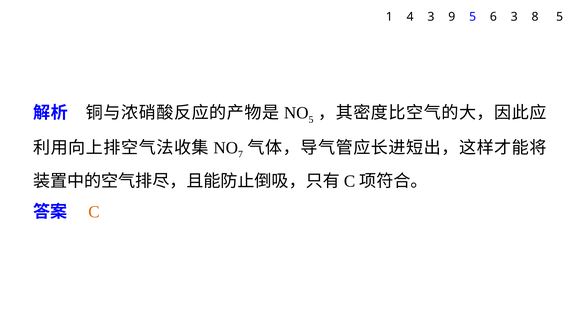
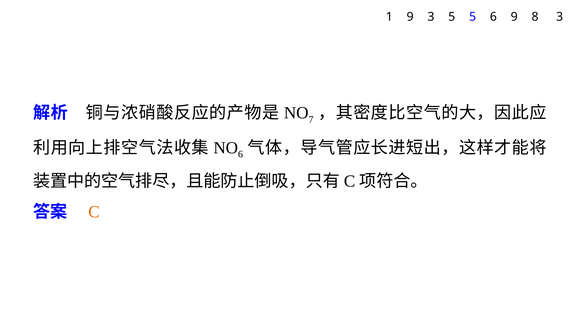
1 4: 4 -> 9
3 9: 9 -> 5
6 3: 3 -> 9
8 5: 5 -> 3
5 at (311, 120): 5 -> 7
7 at (240, 154): 7 -> 6
